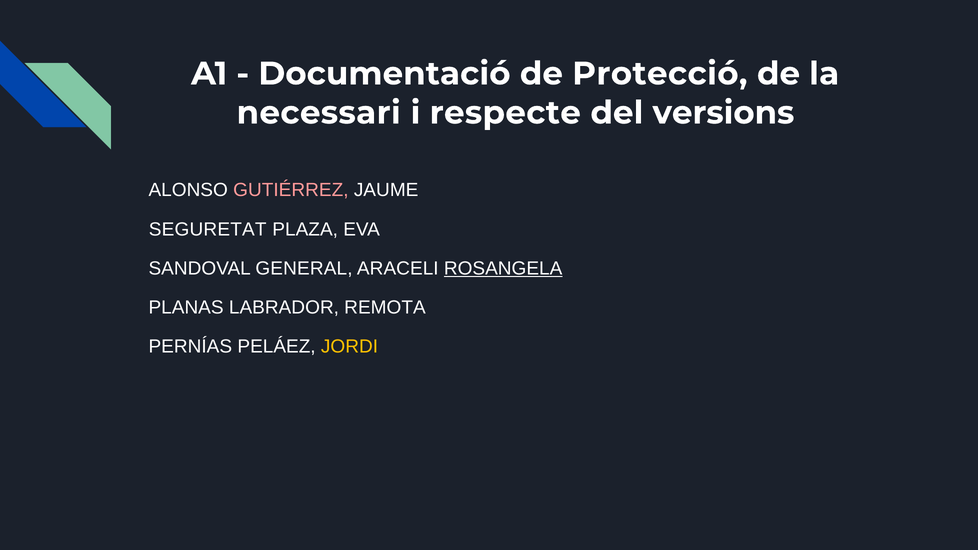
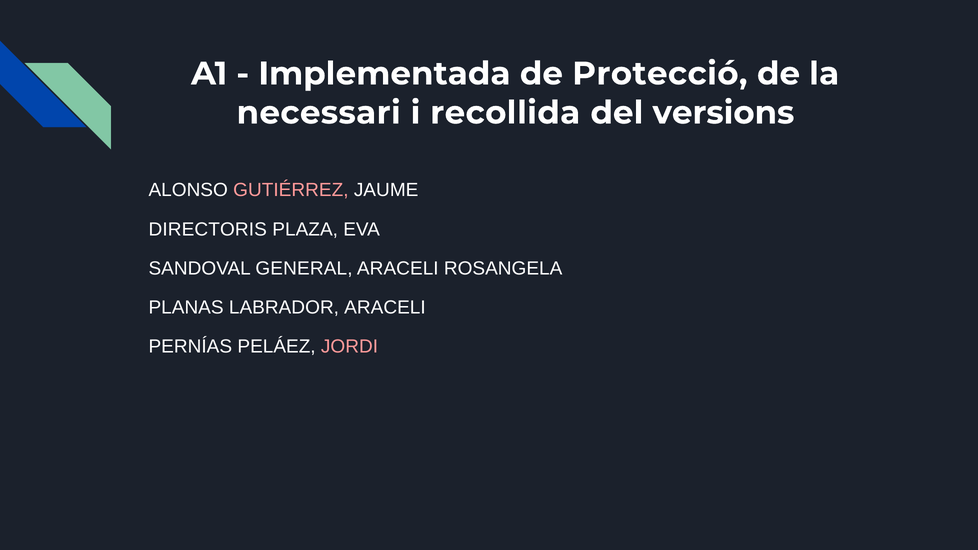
Documentació: Documentació -> Implementada
respecte: respecte -> recollida
SEGURETAT: SEGURETAT -> DIRECTORIS
ROSANGELA underline: present -> none
LABRADOR REMOTA: REMOTA -> ARACELI
JORDI colour: yellow -> pink
